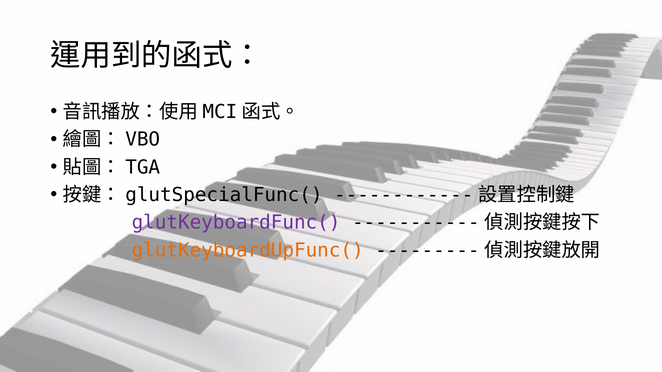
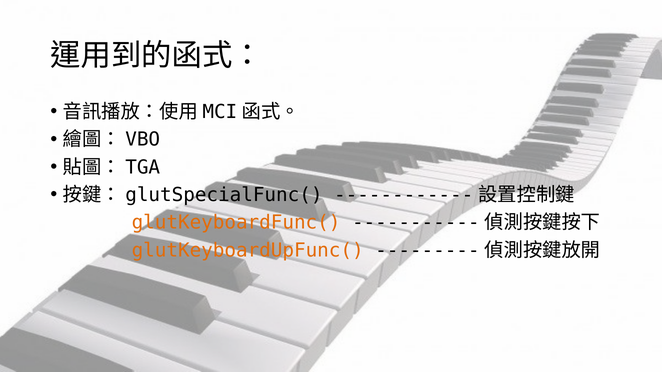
glutKeyboardFunc( colour: purple -> orange
